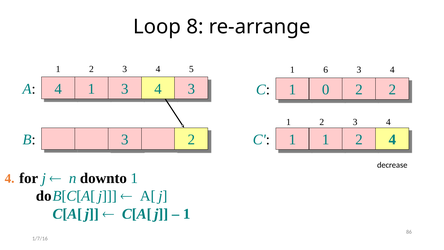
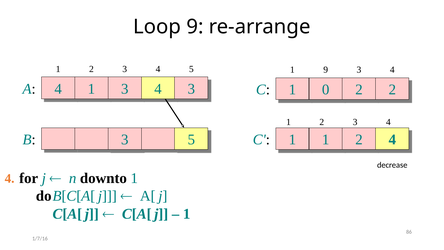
Loop 8: 8 -> 9
1 6: 6 -> 9
3 2: 2 -> 5
